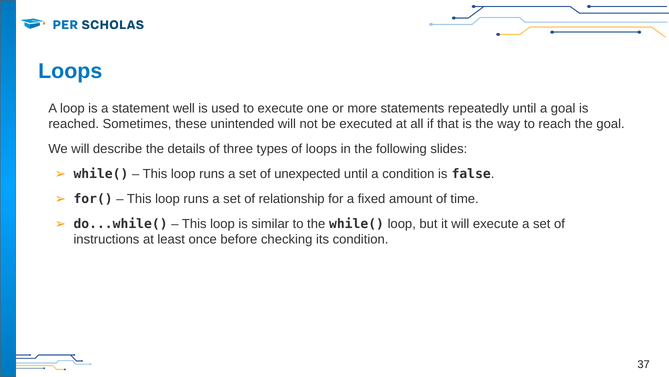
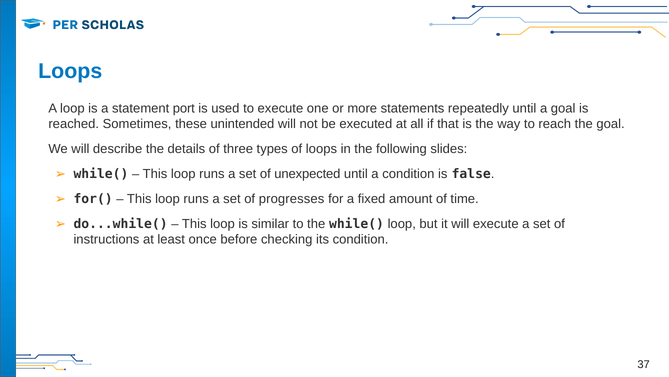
well: well -> port
relationship: relationship -> progresses
